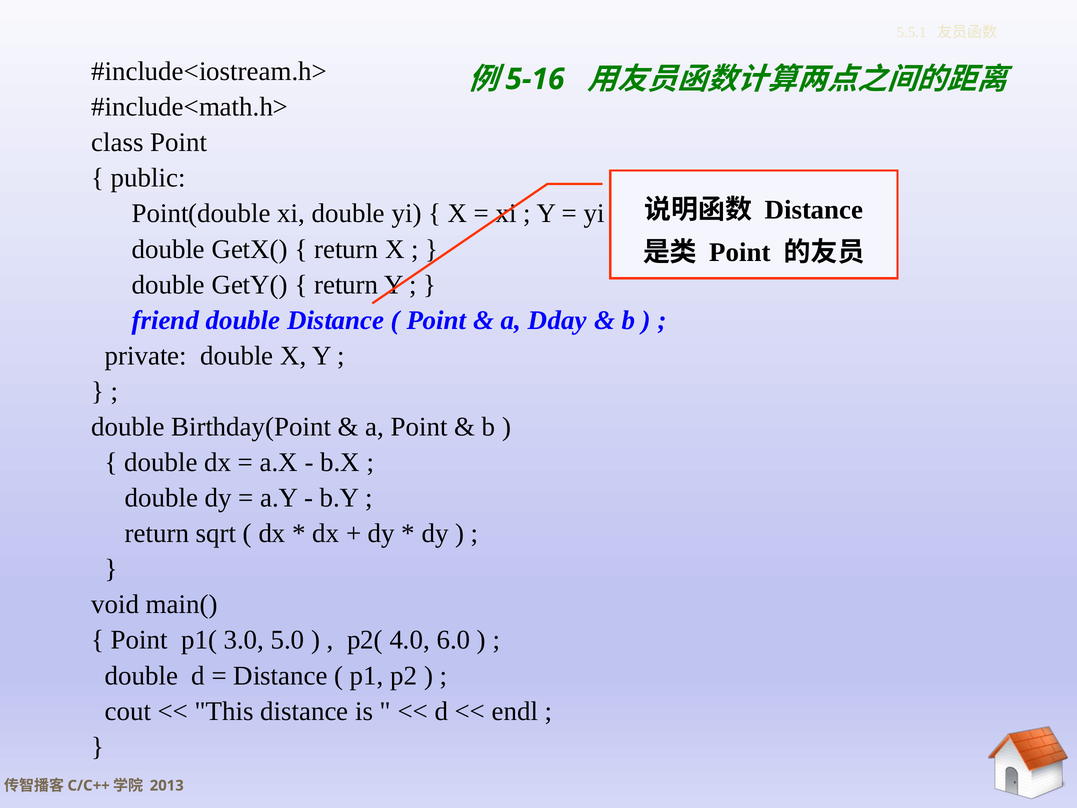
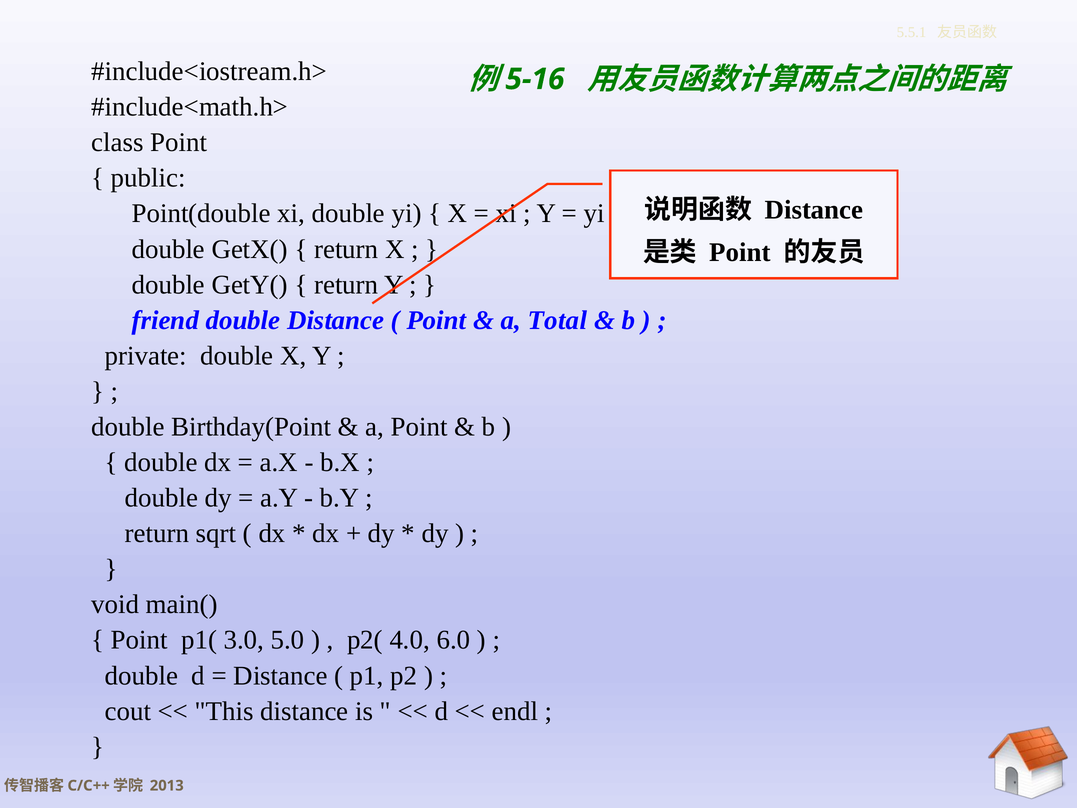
Dday: Dday -> Total
